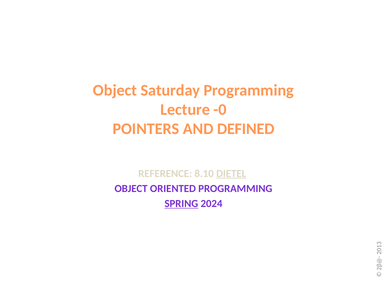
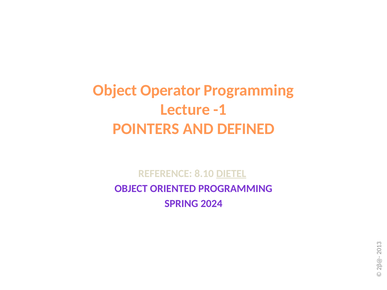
Saturday: Saturday -> Operator
-0: -0 -> -1
SPRING underline: present -> none
